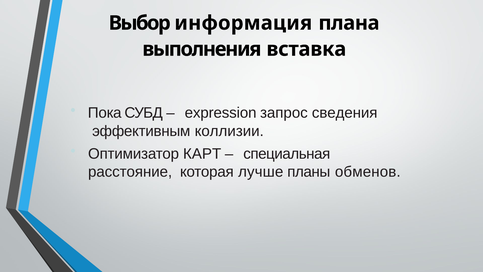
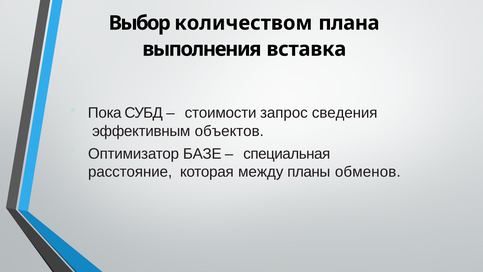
информация: информация -> количеством
expression: expression -> стоимости
коллизии: коллизии -> объектов
КАРТ: КАРТ -> БАЗЕ
лучше: лучше -> между
